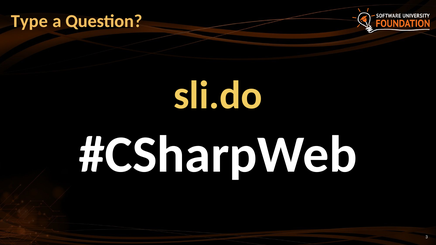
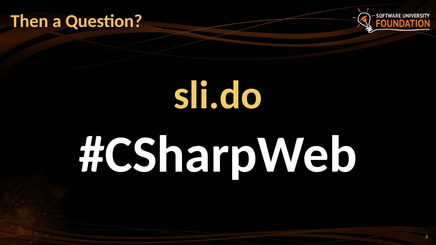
Type: Type -> Then
